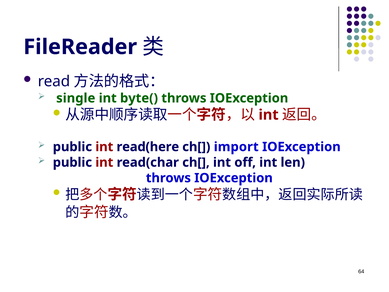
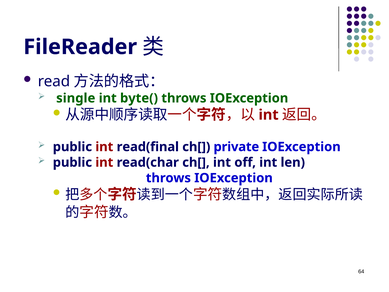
read(here: read(here -> read(final
import: import -> private
